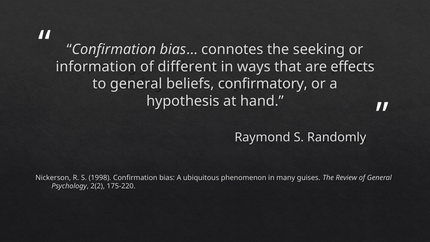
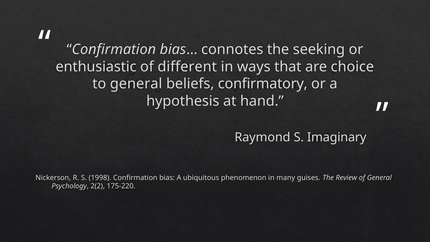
information: information -> enthusiastic
effects: effects -> choice
Randomly: Randomly -> Imaginary
